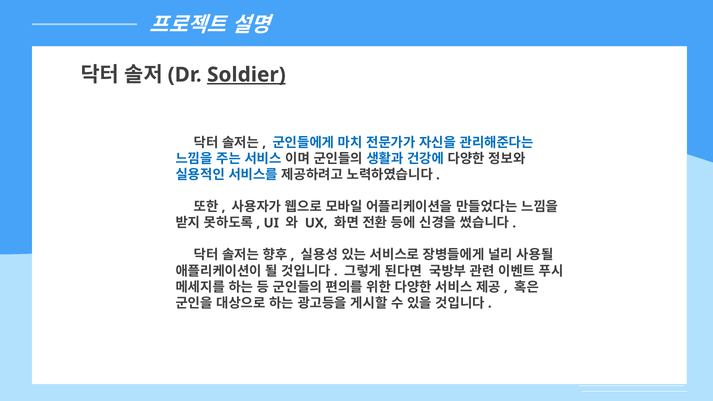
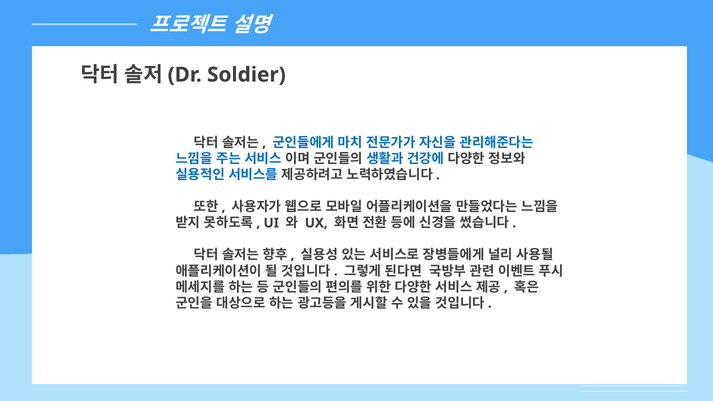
Soldier underline: present -> none
